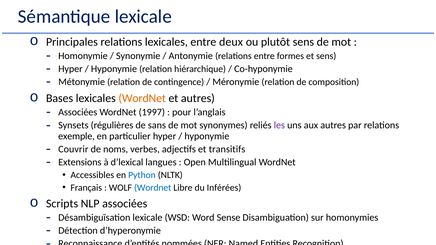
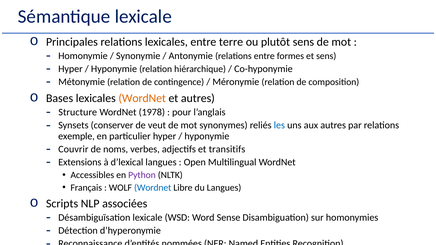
deux: deux -> terre
Associées at (78, 112): Associées -> Structure
1997: 1997 -> 1978
régulières: régulières -> conserver
sans: sans -> veut
les colour: purple -> blue
Python colour: blue -> purple
du Inférées: Inférées -> Langues
